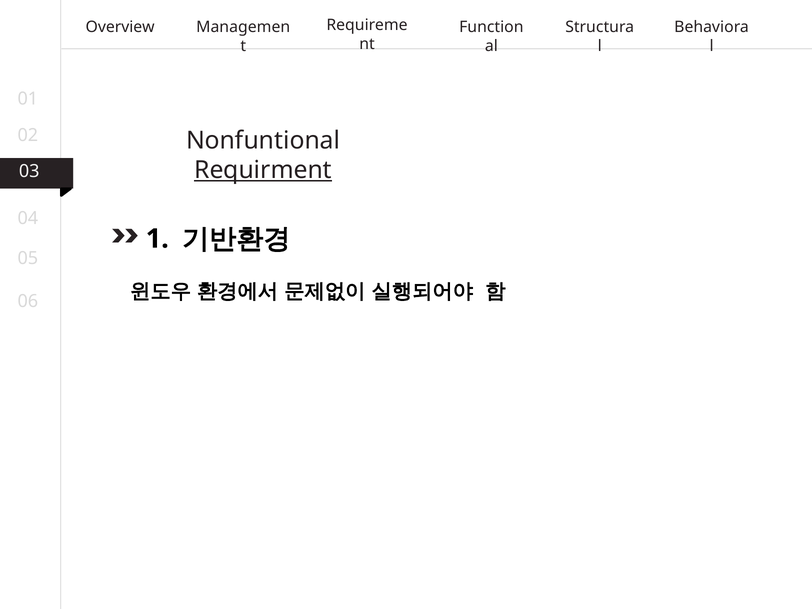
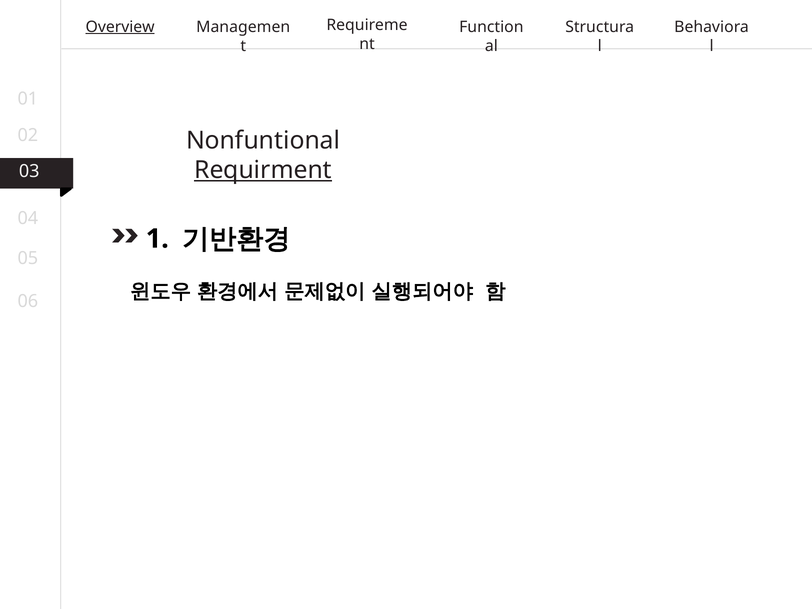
Overview underline: none -> present
